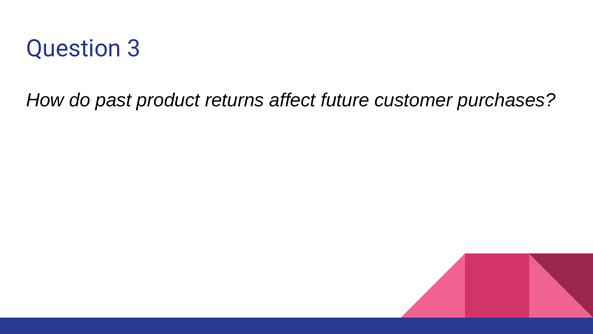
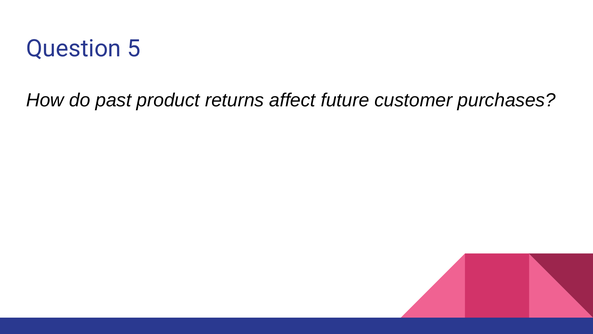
3: 3 -> 5
